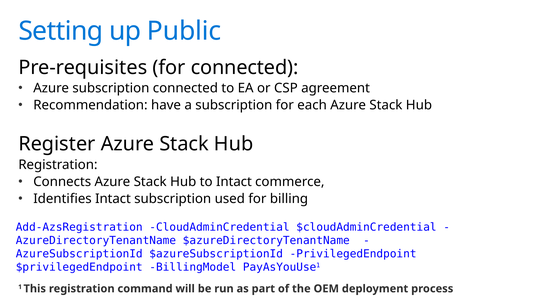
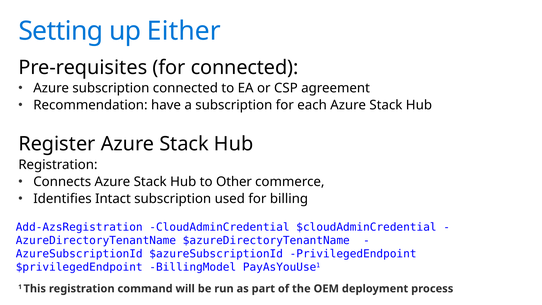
Public: Public -> Either
to Intact: Intact -> Other
